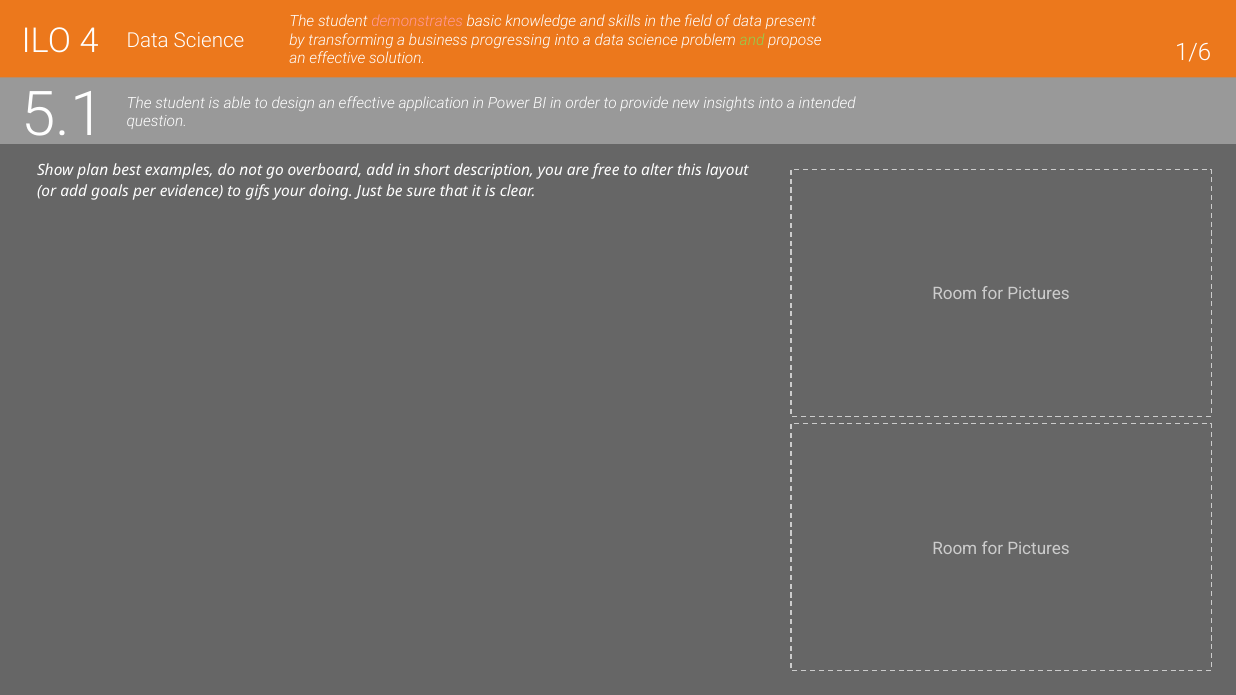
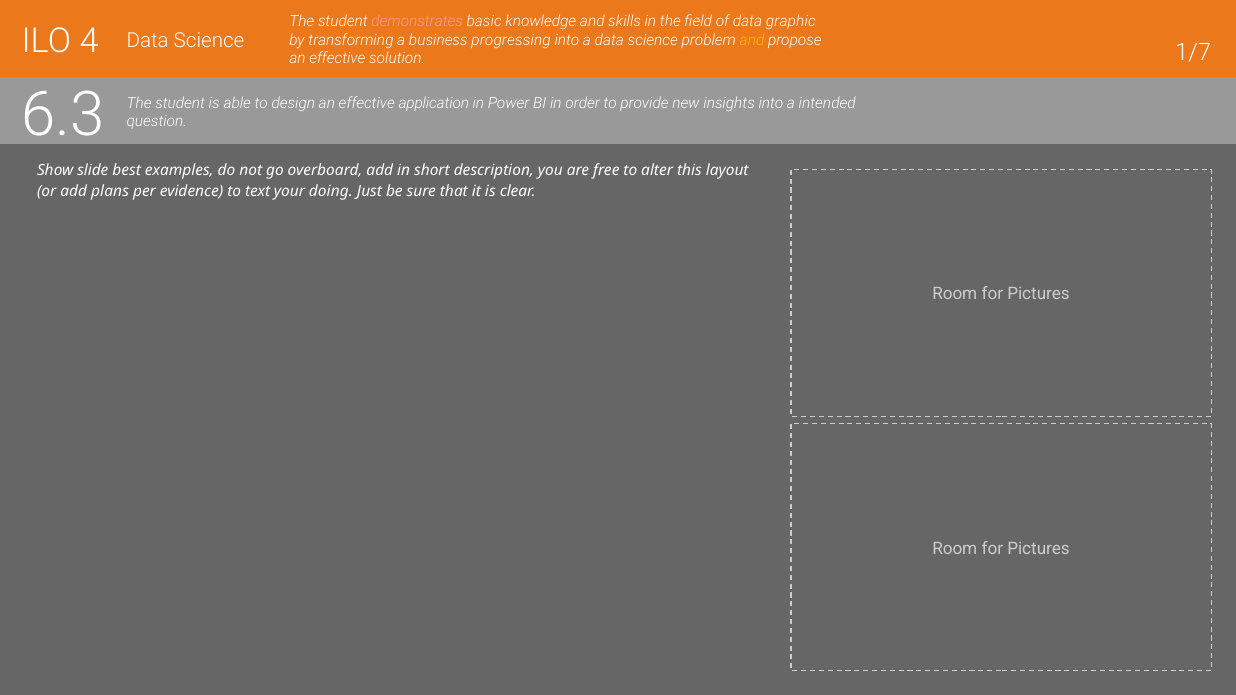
present: present -> graphic
1/6: 1/6 -> 1/7
and at (752, 40) colour: light green -> yellow
5.1: 5.1 -> 6.3
plan: plan -> slide
goals: goals -> plans
gifs: gifs -> text
